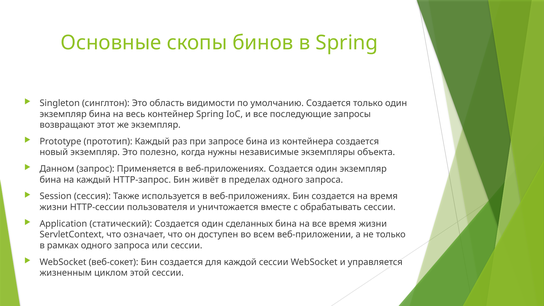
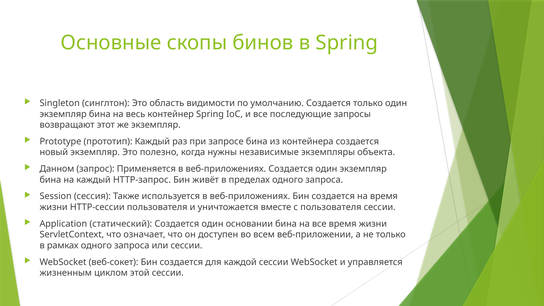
с обрабатывать: обрабатывать -> пользователя
сделанных: сделанных -> основании
